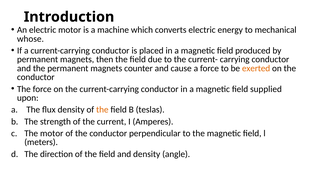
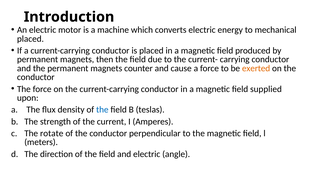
whose at (30, 39): whose -> placed
the at (102, 109) colour: orange -> blue
The motor: motor -> rotate
and density: density -> electric
